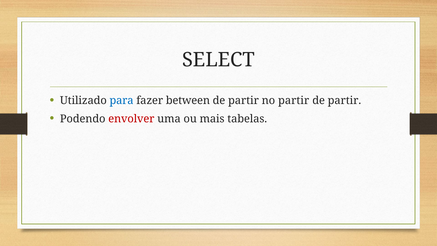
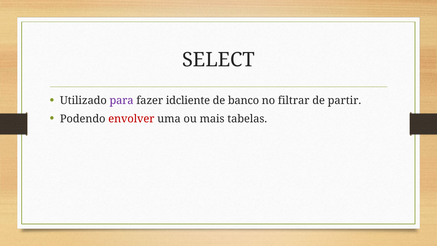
para colour: blue -> purple
between: between -> idcliente
partir at (243, 101): partir -> banco
no partir: partir -> filtrar
